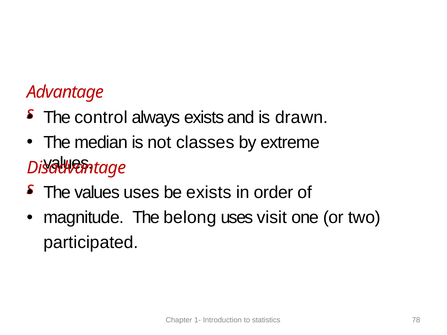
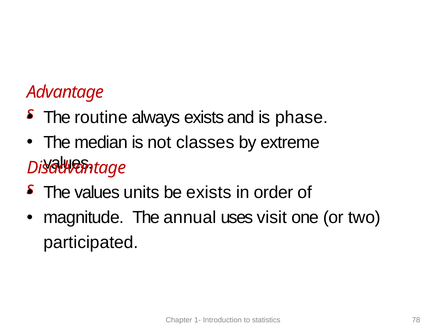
control: control -> routine
drawn: drawn -> phase
values uses: uses -> units
belong: belong -> annual
